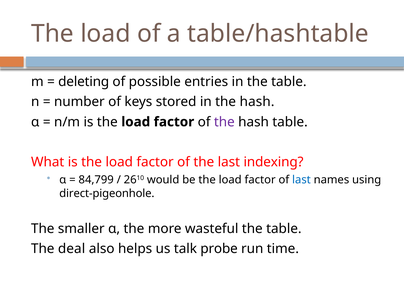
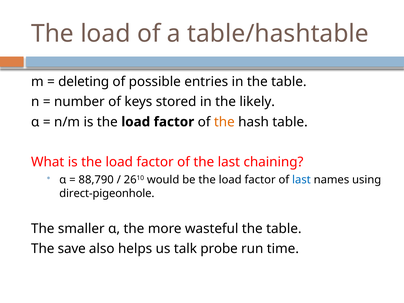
in the hash: hash -> likely
the at (224, 122) colour: purple -> orange
indexing: indexing -> chaining
84,799: 84,799 -> 88,790
deal: deal -> save
